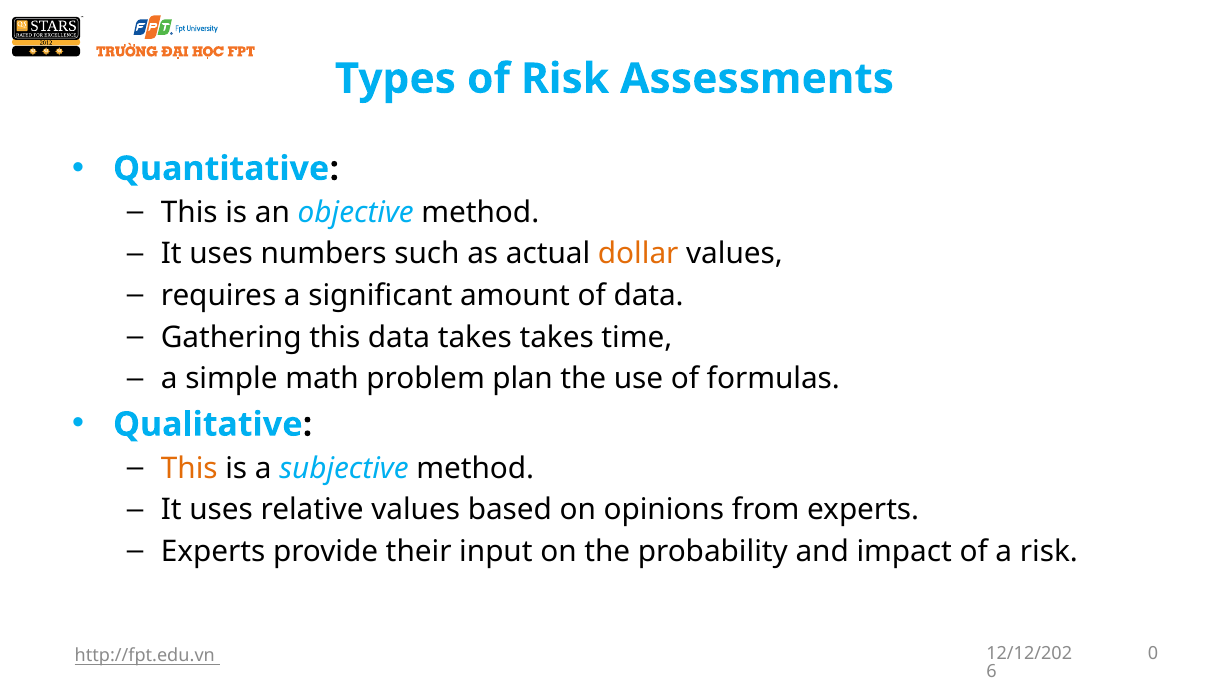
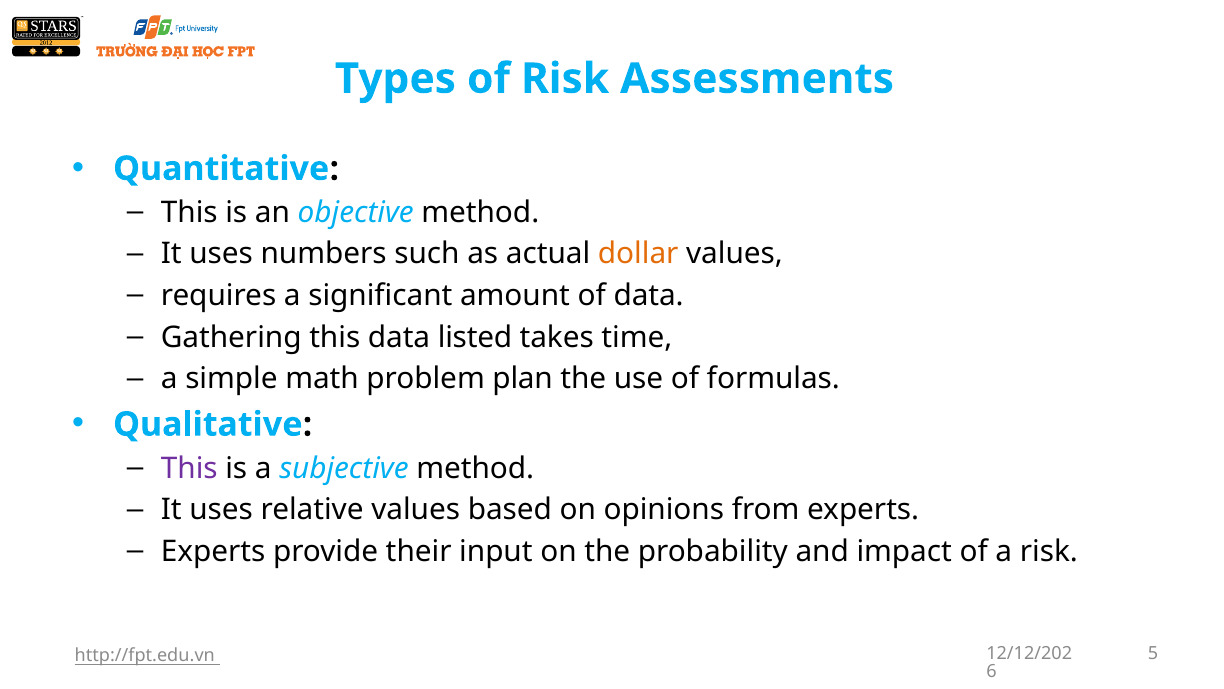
data takes: takes -> listed
This at (189, 468) colour: orange -> purple
0: 0 -> 5
